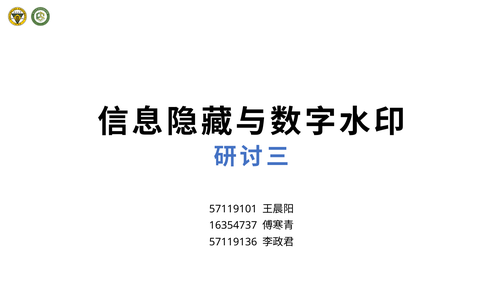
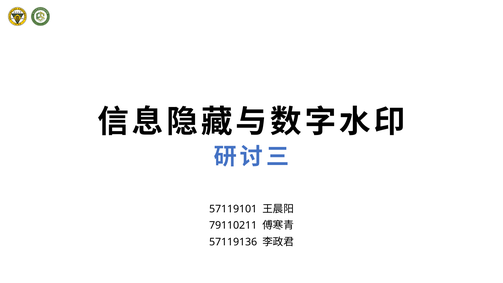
16354737: 16354737 -> 79110211
